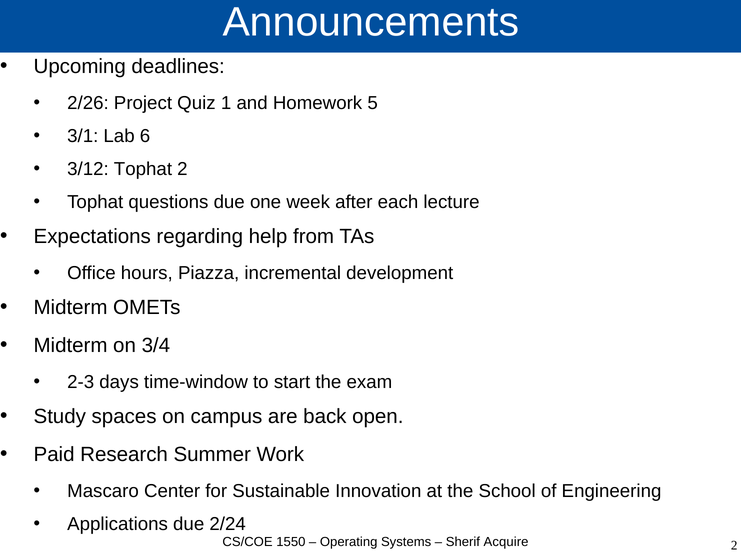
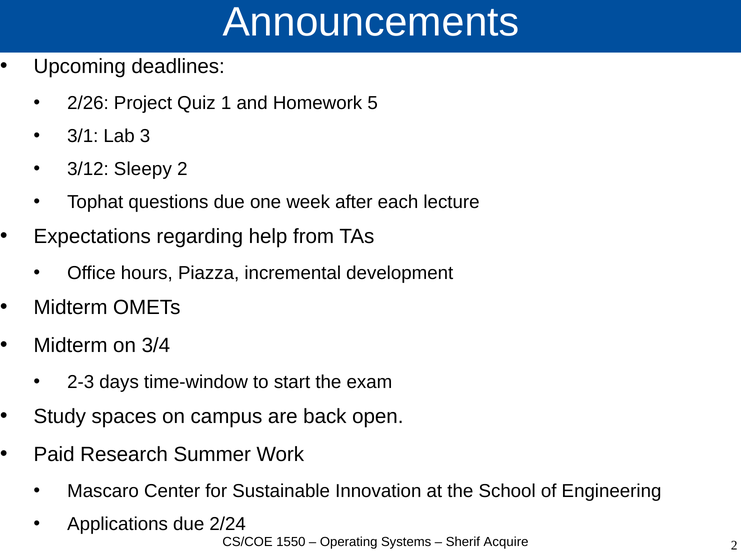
6: 6 -> 3
3/12 Tophat: Tophat -> Sleepy
